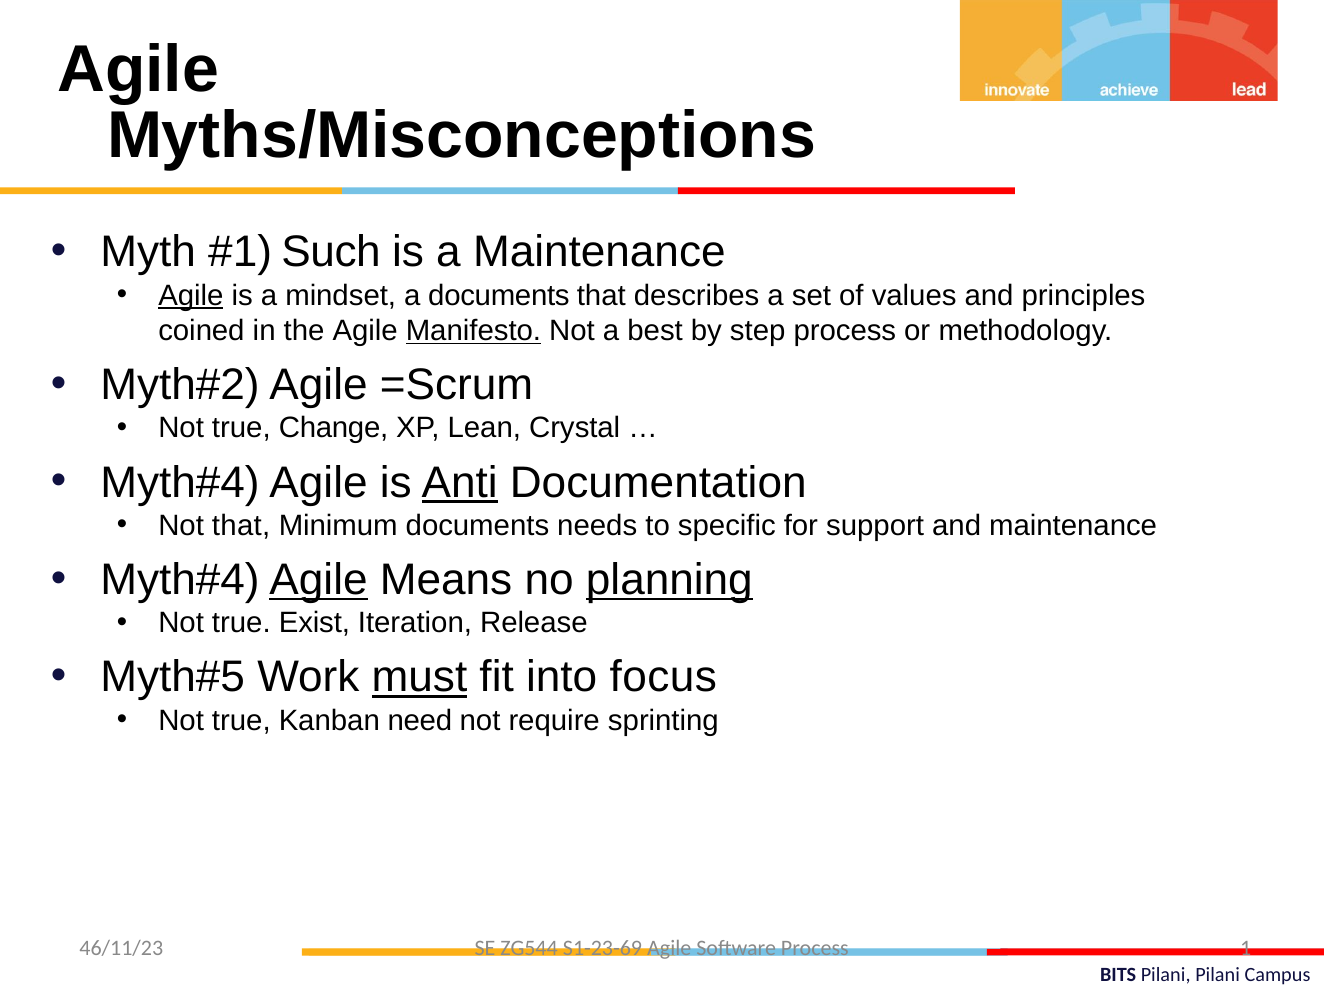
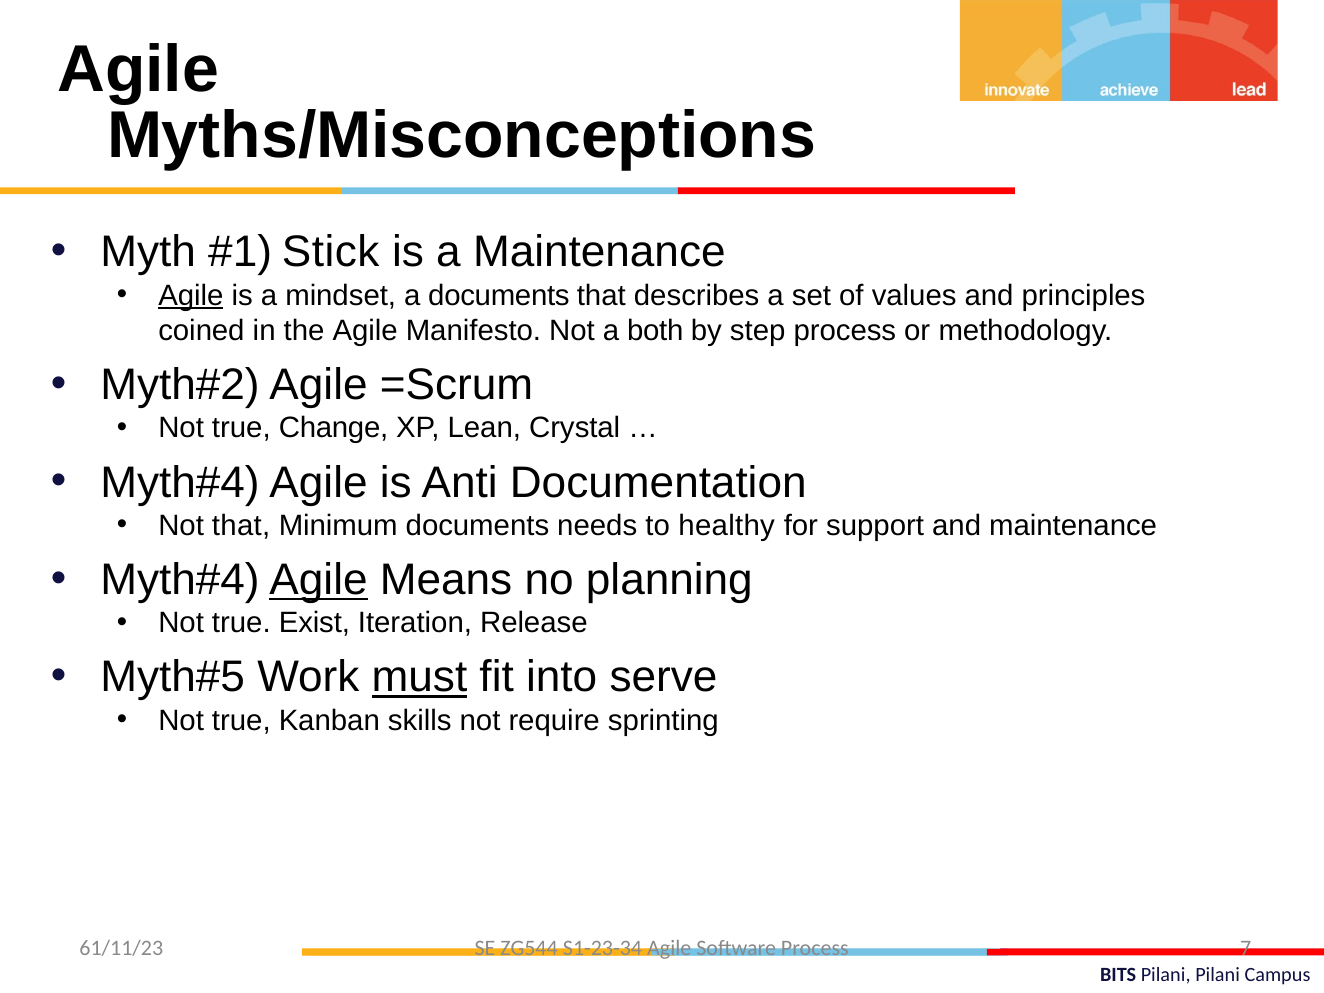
Such: Such -> Stick
Manifesto underline: present -> none
best: best -> both
Anti underline: present -> none
specific: specific -> healthy
planning underline: present -> none
focus: focus -> serve
need: need -> skills
46/11/23: 46/11/23 -> 61/11/23
S1-23-69: S1-23-69 -> S1-23-34
1: 1 -> 7
